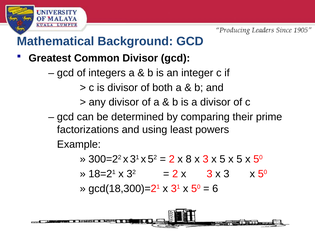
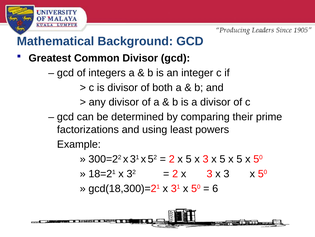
2 x 8: 8 -> 5
